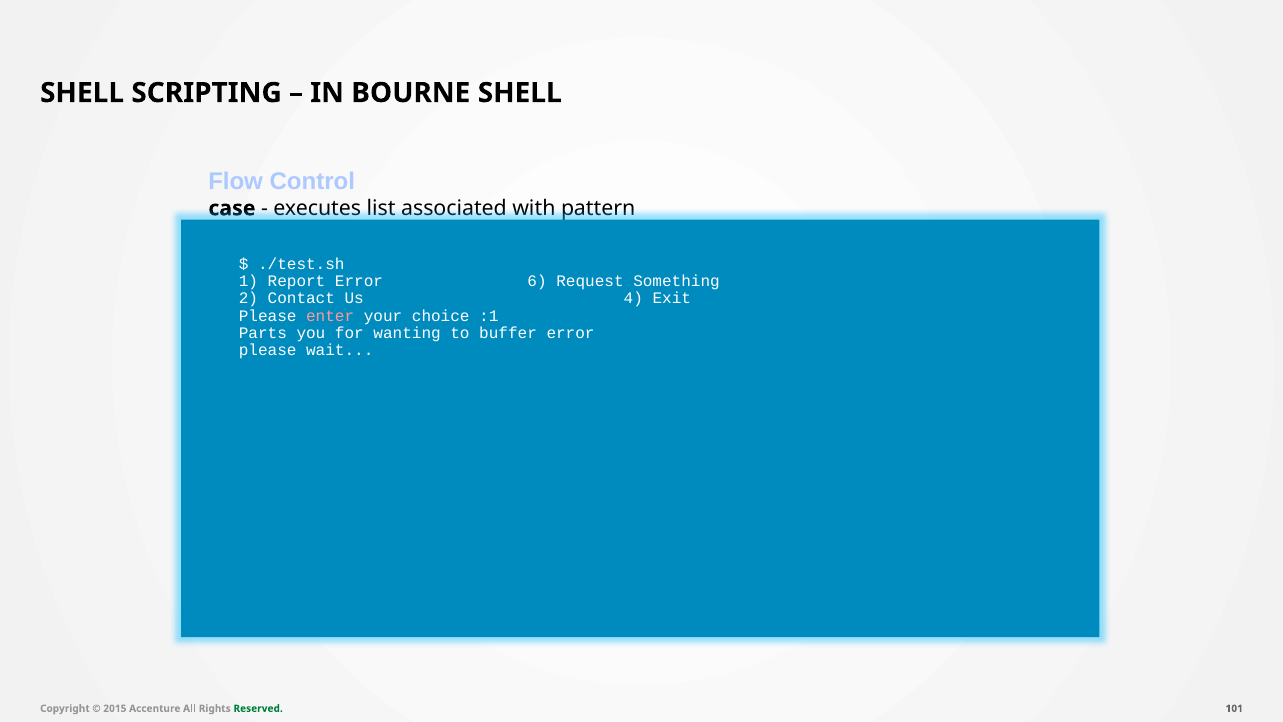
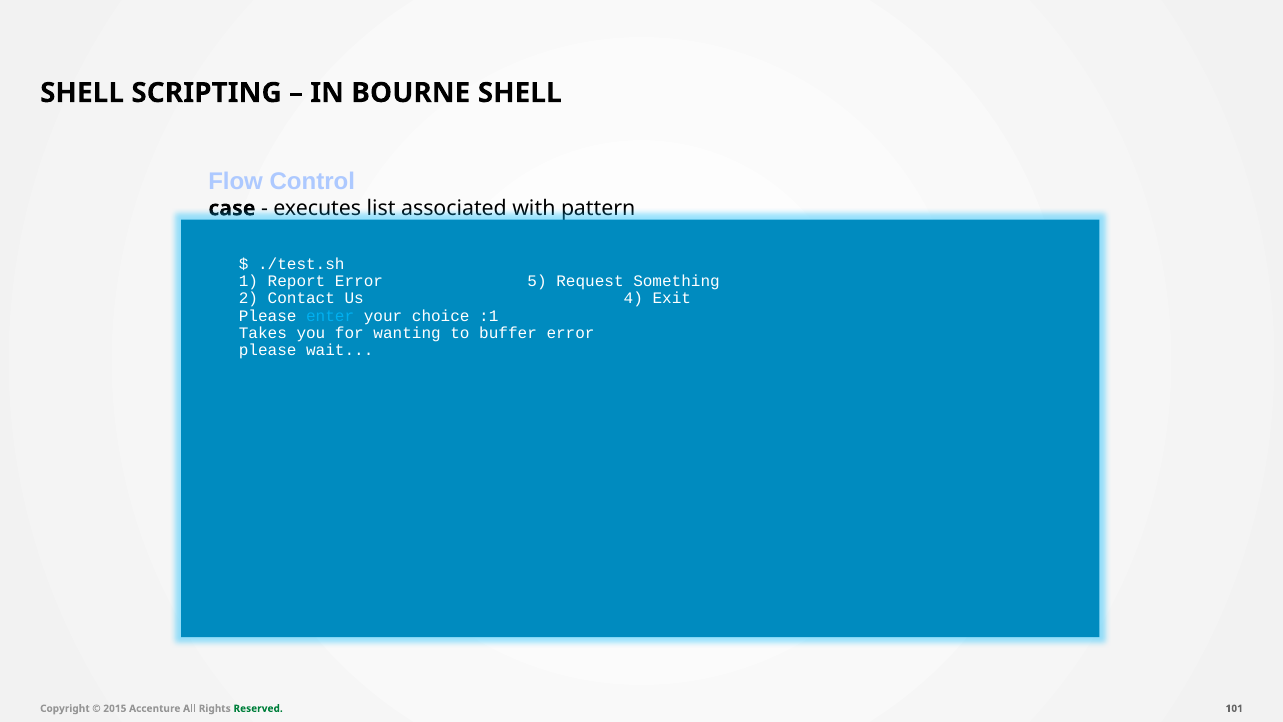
6: 6 -> 5
enter colour: pink -> light blue
Parts: Parts -> Takes
